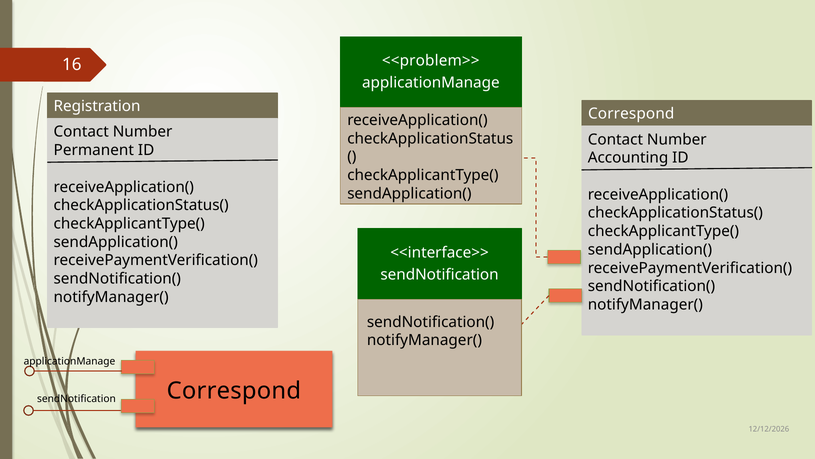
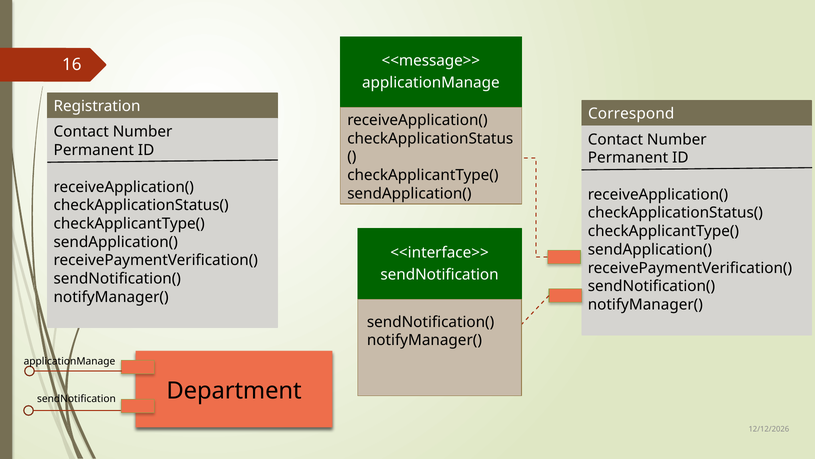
<<problem>>: <<problem>> -> <<message>>
Accounting at (628, 158): Accounting -> Permanent
Correspond at (234, 390): Correspond -> Department
